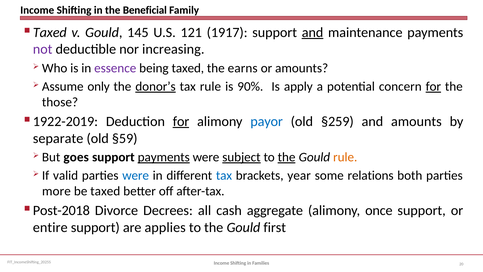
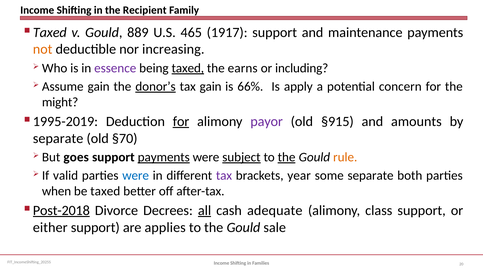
Beneficial: Beneficial -> Recipient
145: 145 -> 889
121: 121 -> 465
and at (313, 32) underline: present -> none
not colour: purple -> orange
taxed at (188, 68) underline: none -> present
or amounts: amounts -> including
Assume only: only -> gain
tax rule: rule -> gain
90%: 90% -> 66%
for at (433, 86) underline: present -> none
those: those -> might
1922-2019: 1922-2019 -> 1995-2019
payor colour: blue -> purple
§259: §259 -> §915
§59: §59 -> §70
tax at (224, 175) colour: blue -> purple
some relations: relations -> separate
more: more -> when
Post-2018 underline: none -> present
all underline: none -> present
aggregate: aggregate -> adequate
once: once -> class
entire: entire -> either
first: first -> sale
